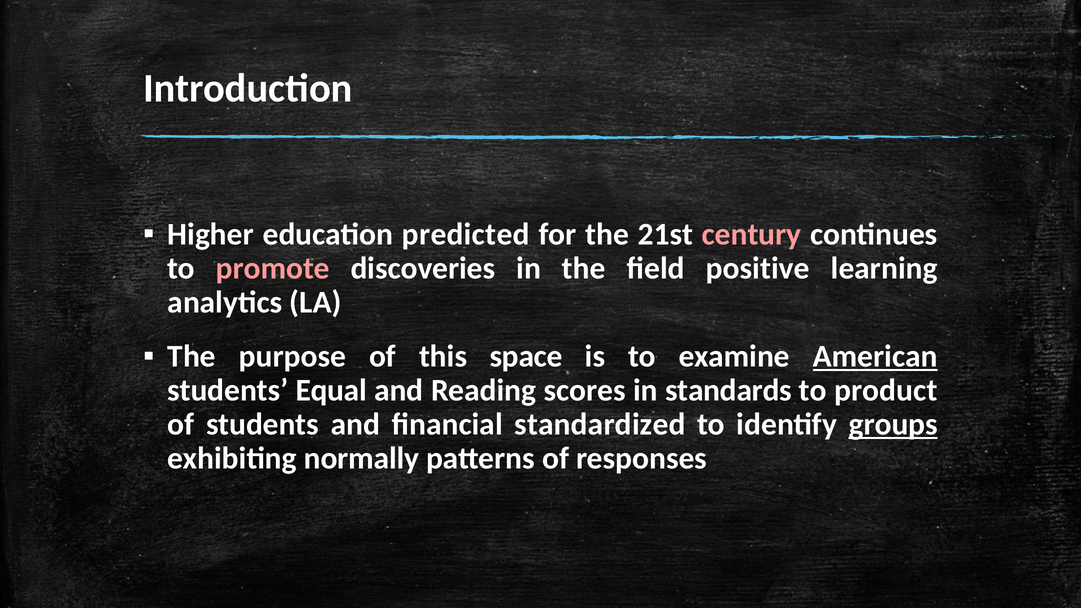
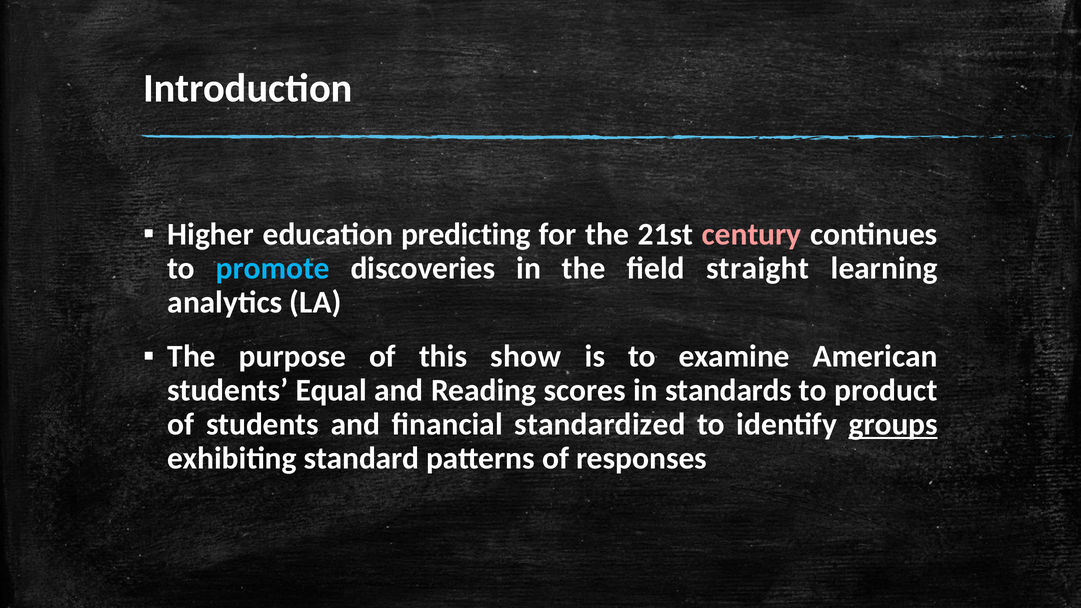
predicted: predicted -> predicting
promote colour: pink -> light blue
positive: positive -> straight
space: space -> show
American underline: present -> none
normally: normally -> standard
